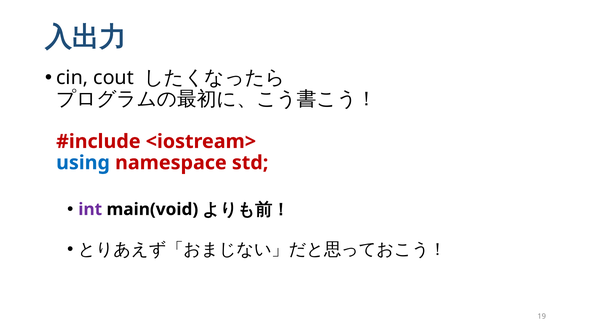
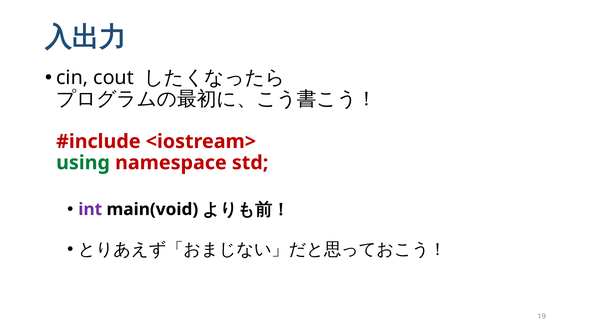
using colour: blue -> green
